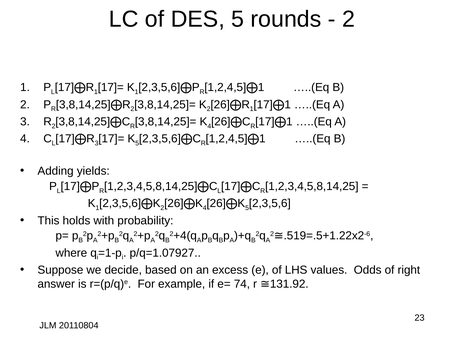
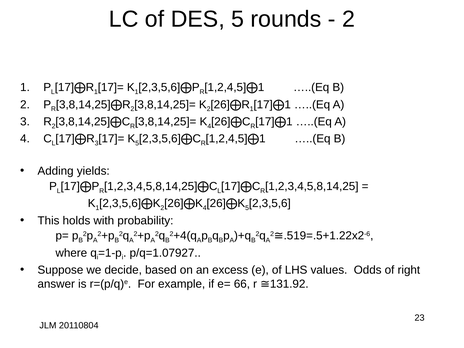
74: 74 -> 66
